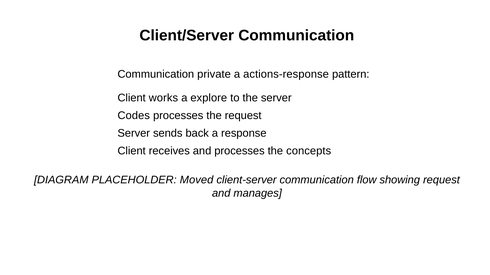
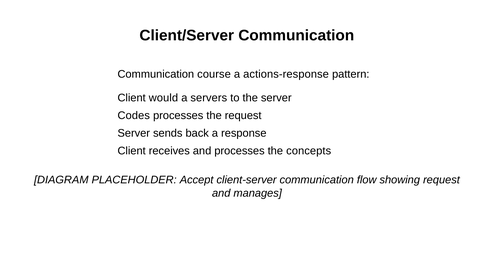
private: private -> course
works: works -> would
explore: explore -> servers
Moved: Moved -> Accept
